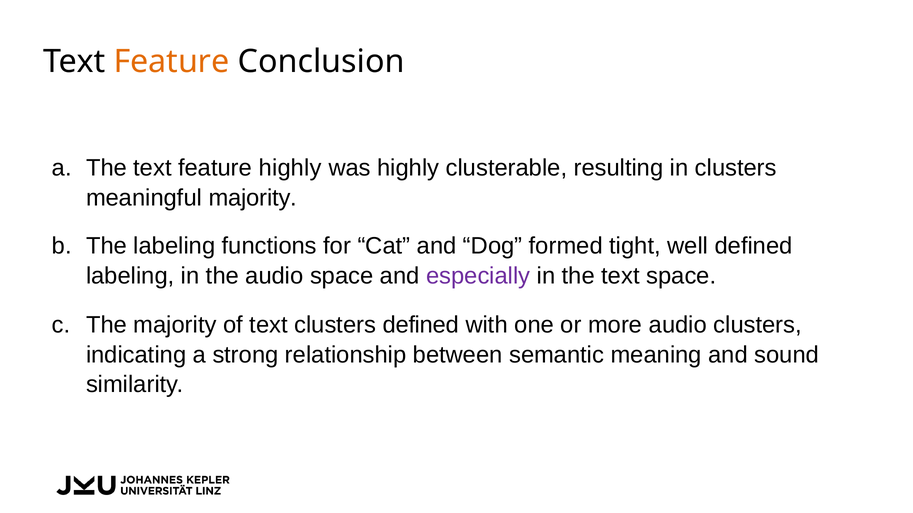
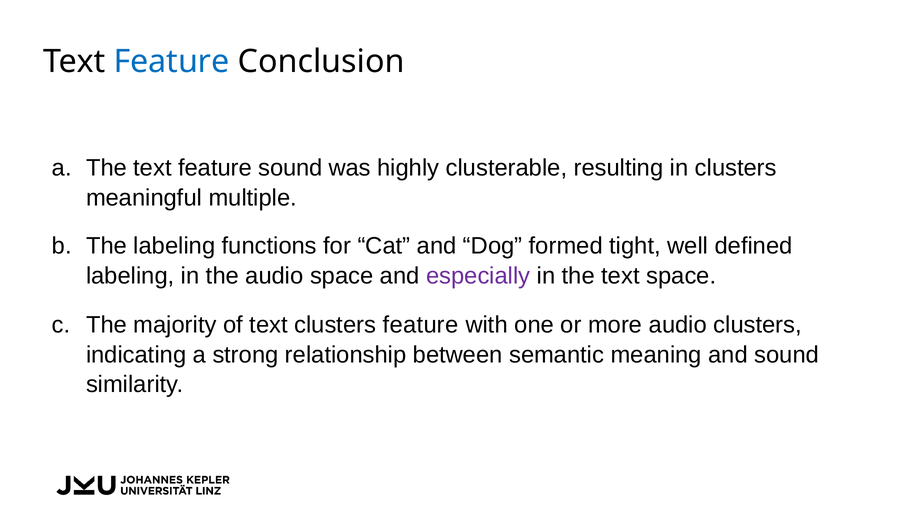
Feature at (172, 62) colour: orange -> blue
feature highly: highly -> sound
meaningful majority: majority -> multiple
clusters defined: defined -> feature
